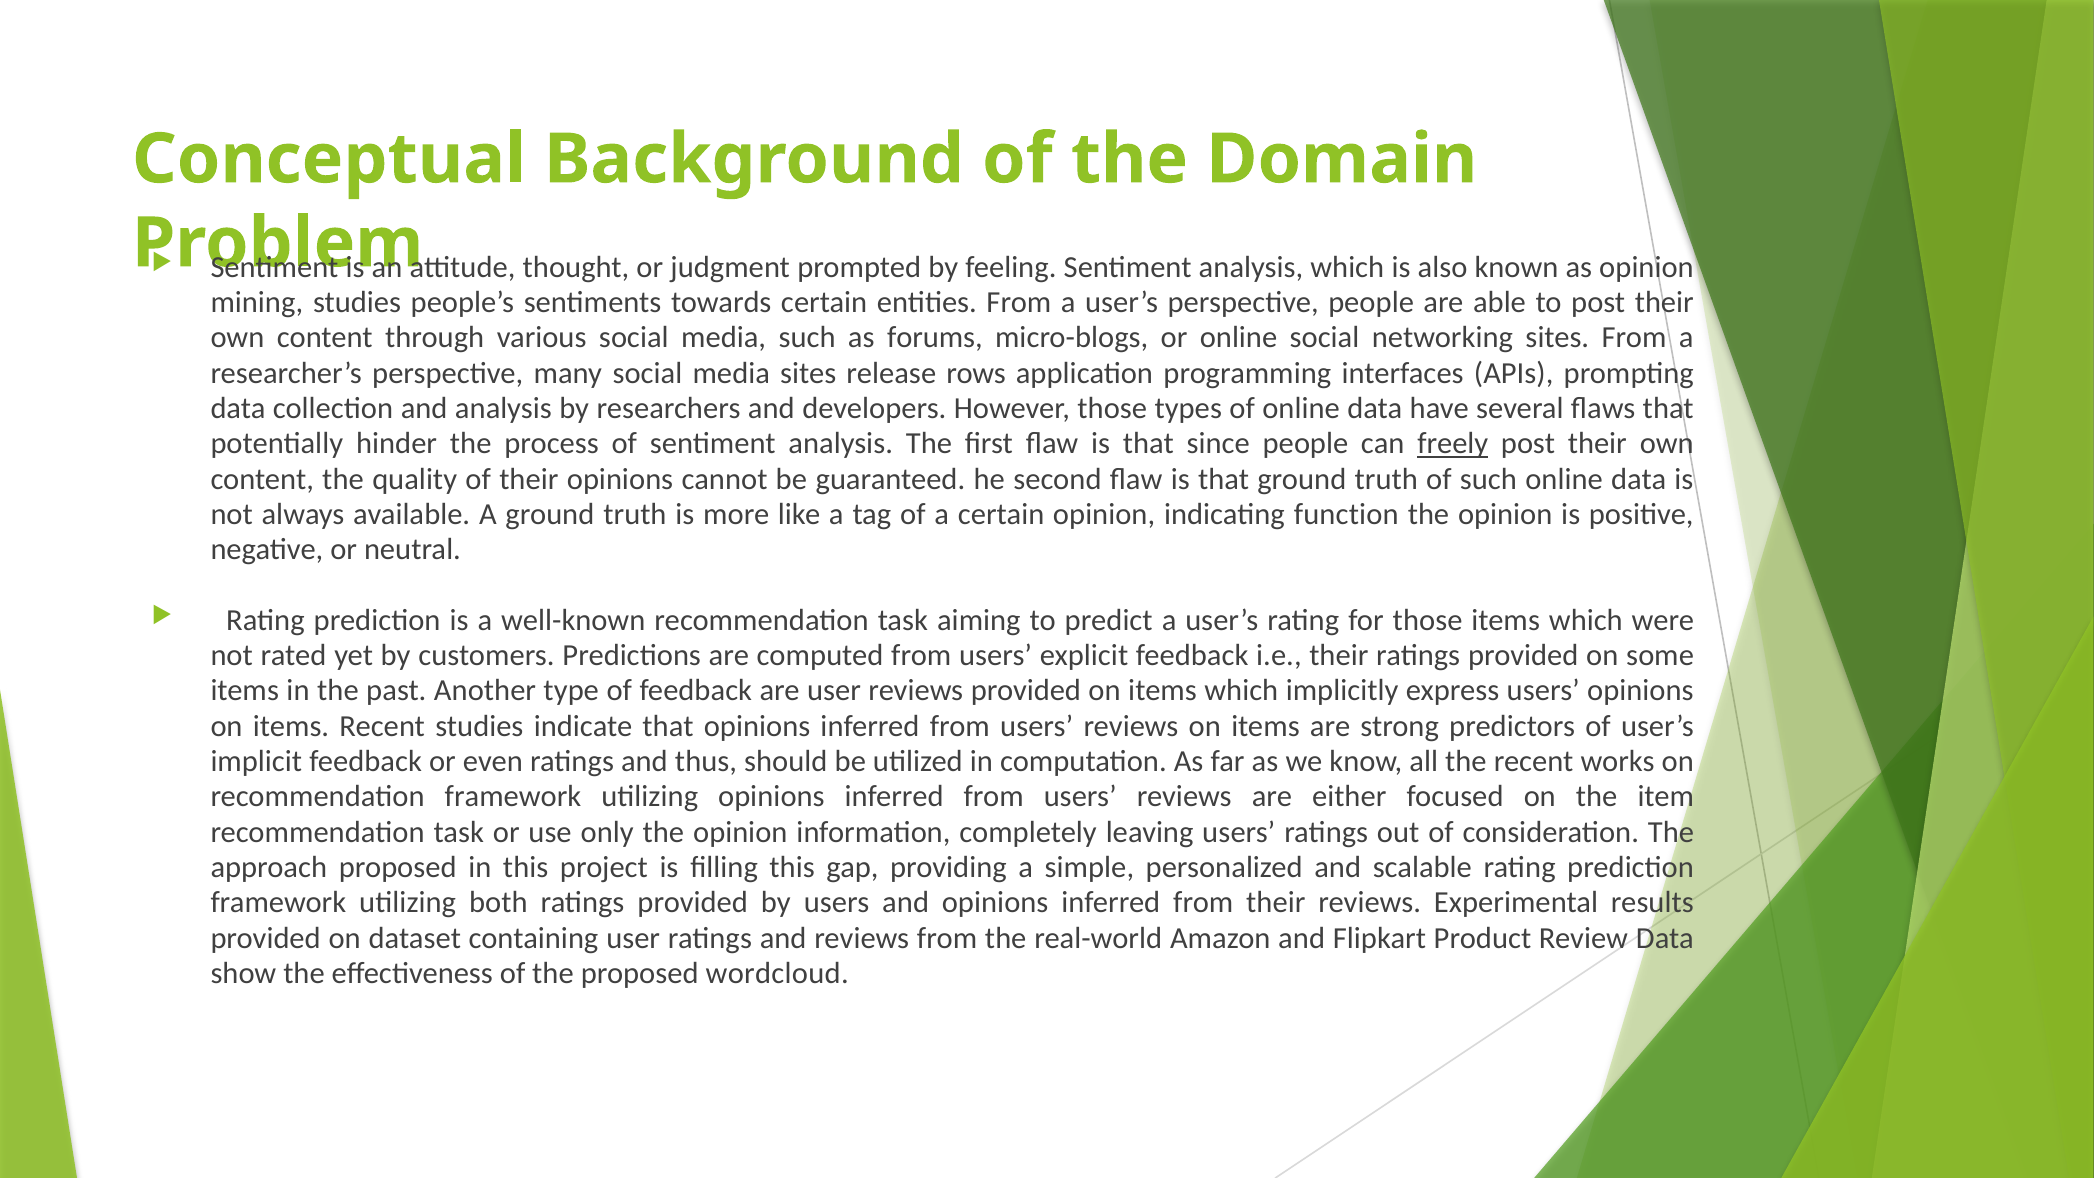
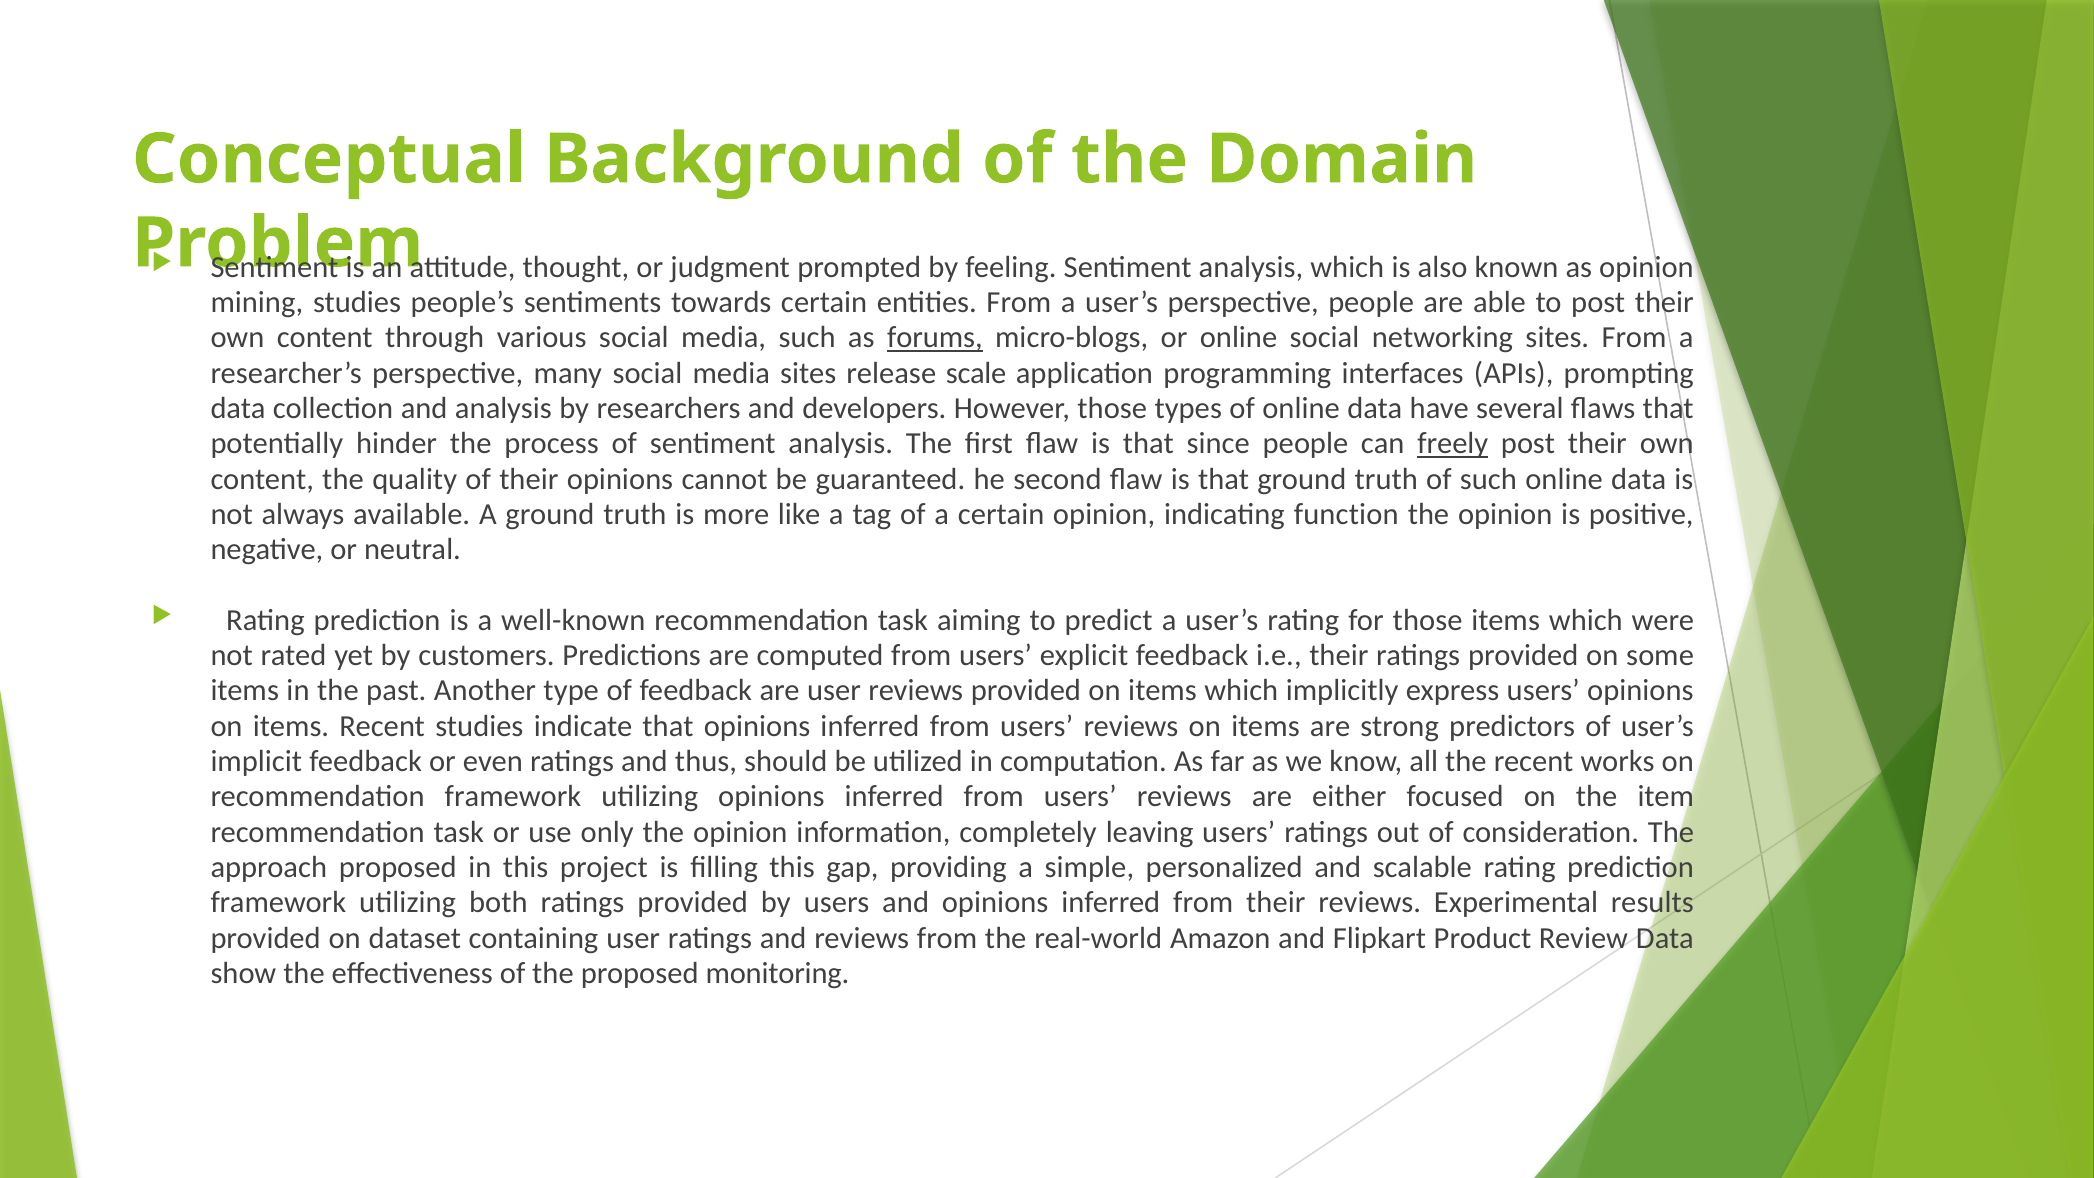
forums underline: none -> present
rows: rows -> scale
wordcloud: wordcloud -> monitoring
